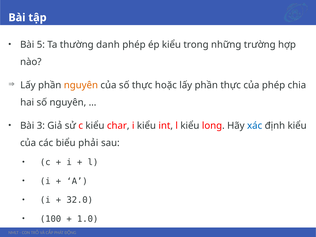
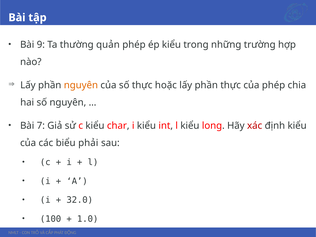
5: 5 -> 9
danh: danh -> quản
3: 3 -> 7
xác colour: blue -> red
